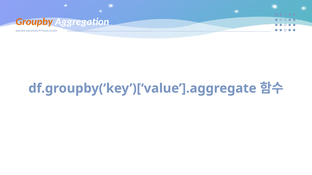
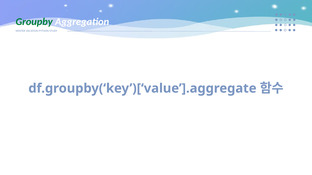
Groupby colour: orange -> green
